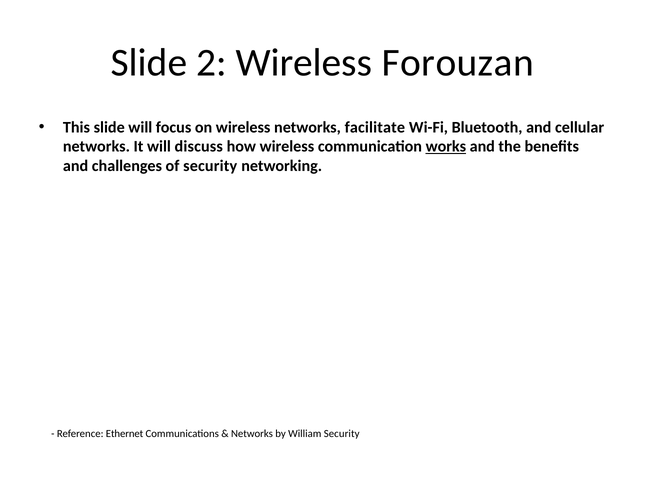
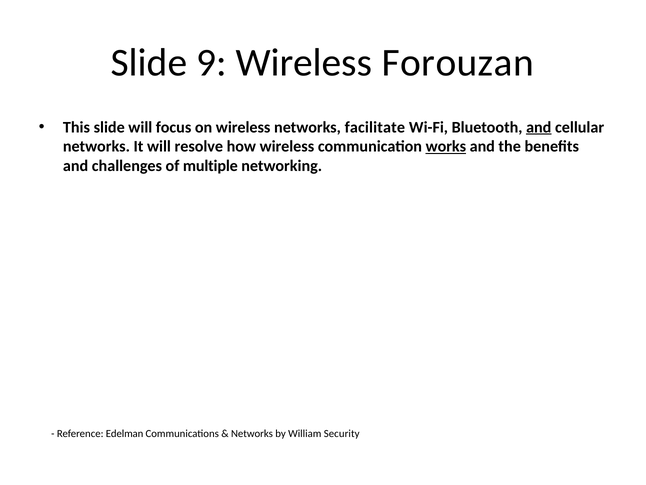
2: 2 -> 9
and at (539, 127) underline: none -> present
discuss: discuss -> resolve
of security: security -> multiple
Ethernet: Ethernet -> Edelman
